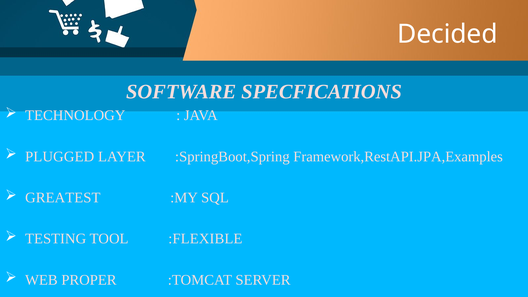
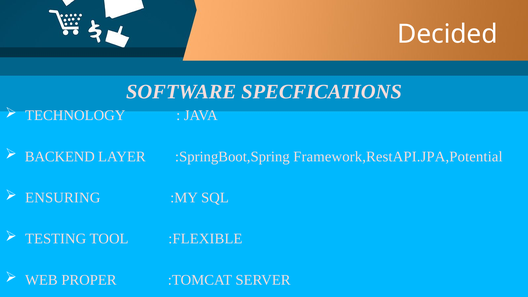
PLUGGED: PLUGGED -> BACKEND
Framework,RestAPI.JPA,Examples: Framework,RestAPI.JPA,Examples -> Framework,RestAPI.JPA,Potential
GREATEST: GREATEST -> ENSURING
